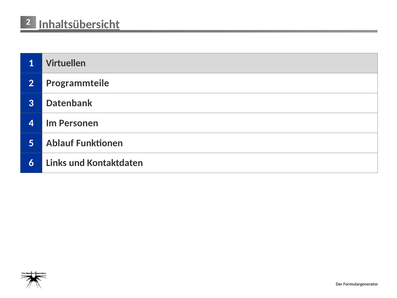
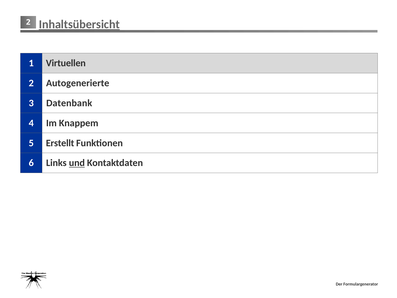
Programmteile: Programmteile -> Autogenerierte
Personen: Personen -> Knappem
Ablauf: Ablauf -> Erstellt
und underline: none -> present
